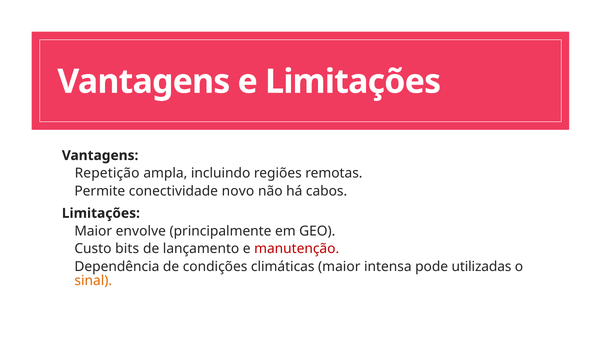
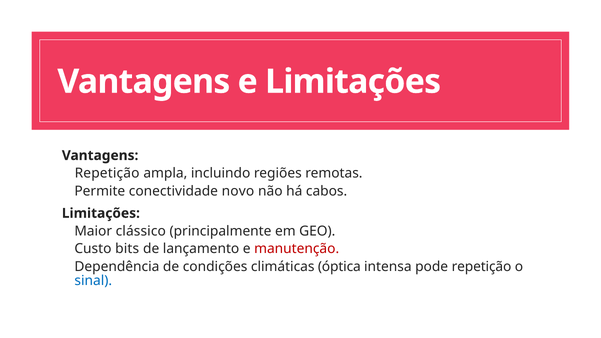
envolve: envolve -> clássico
climáticas maior: maior -> óptica
pode utilizadas: utilizadas -> repetição
sinal colour: orange -> blue
